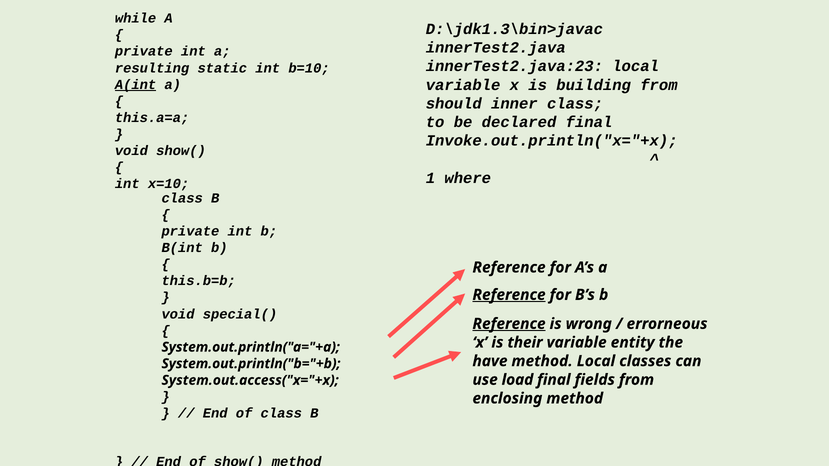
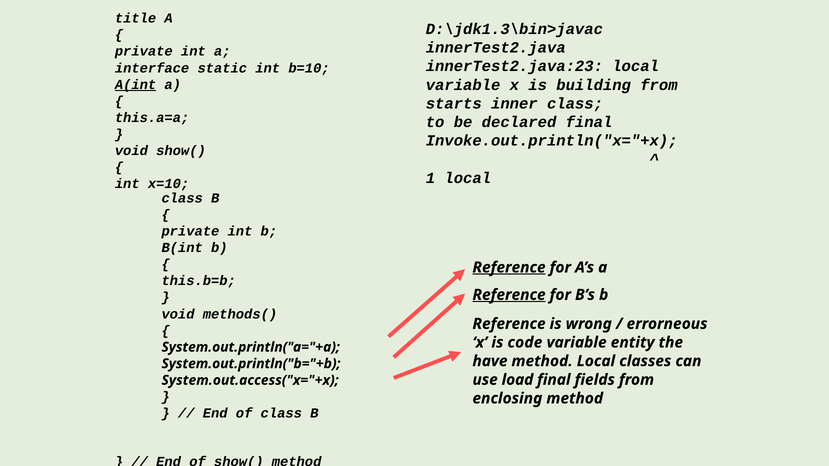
while: while -> title
resulting: resulting -> interface
should: should -> starts
1 where: where -> local
Reference at (509, 268) underline: none -> present
special(: special( -> methods(
Reference at (509, 324) underline: present -> none
their: their -> code
